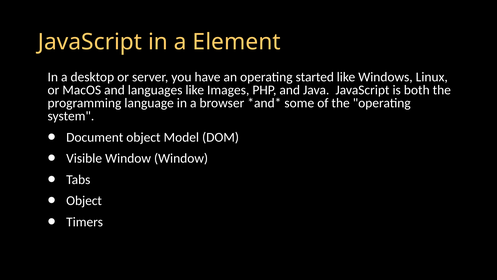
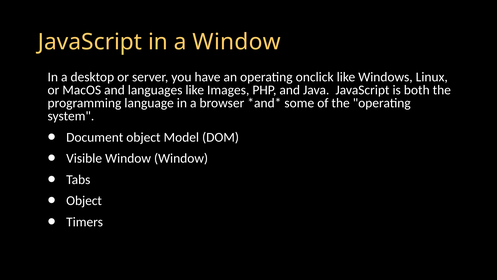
a Element: Element -> Window
started: started -> onclick
